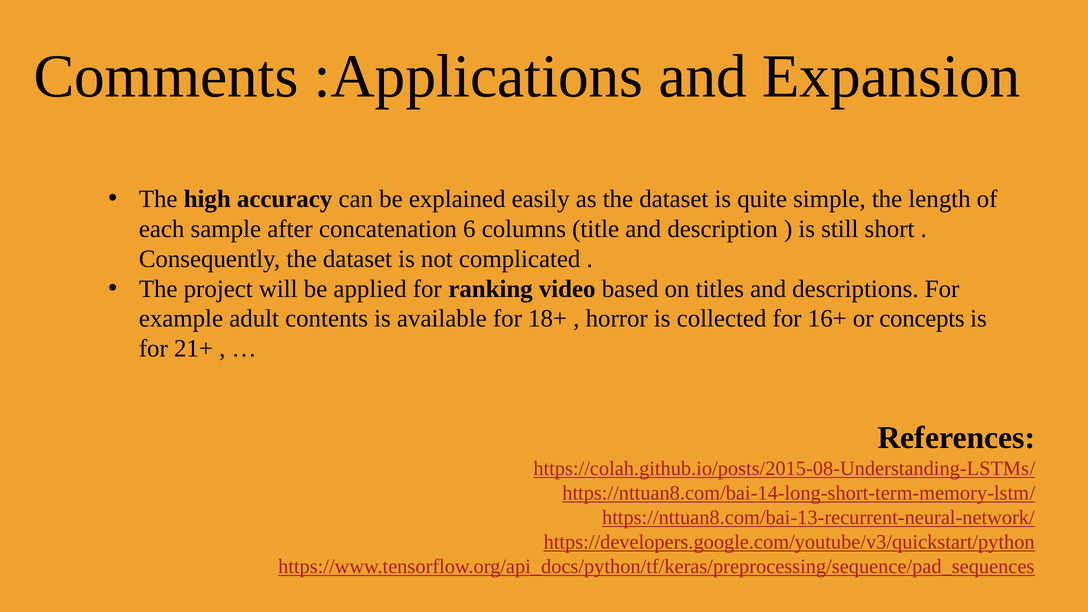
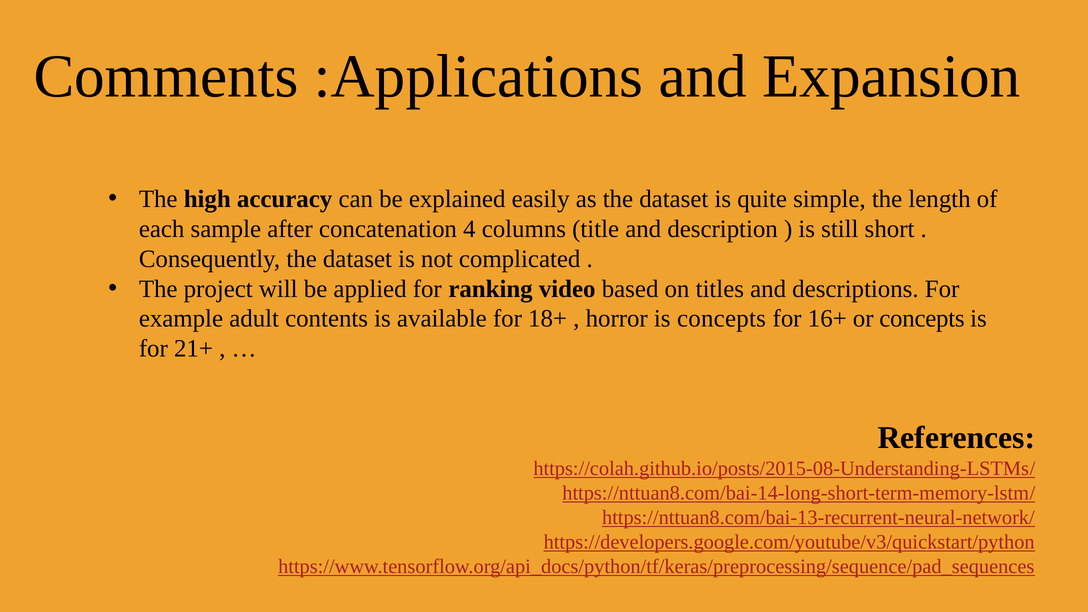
6: 6 -> 4
is collected: collected -> concepts
